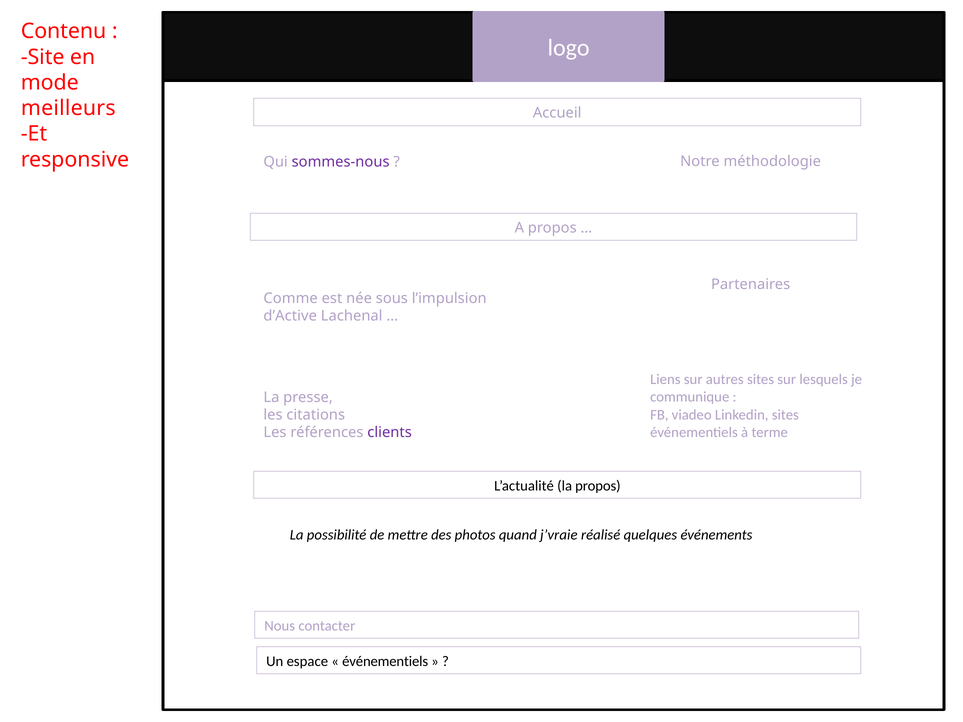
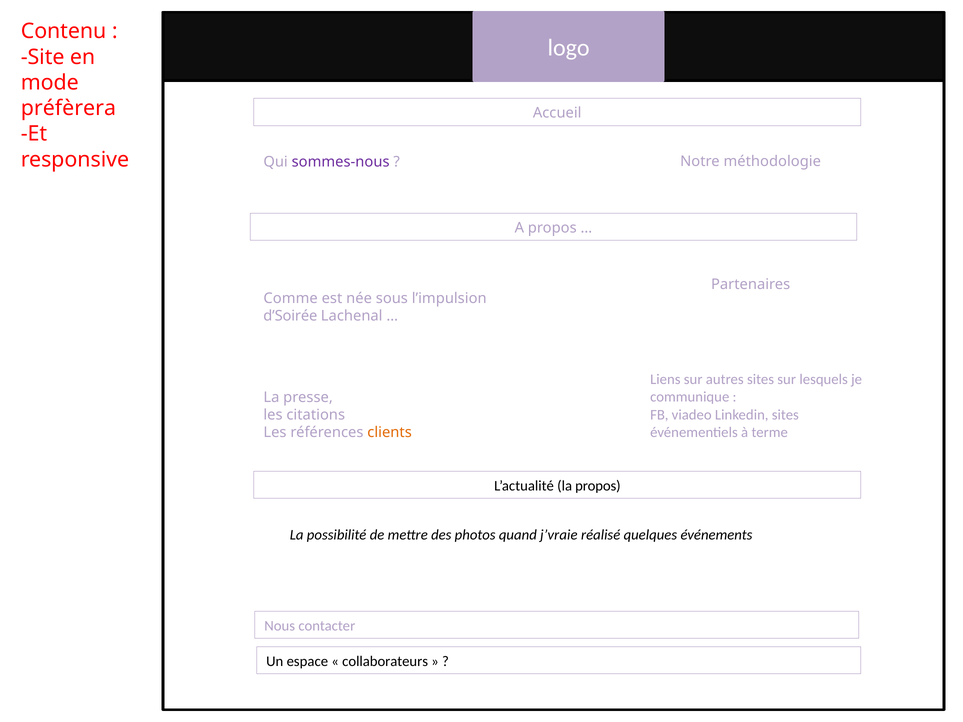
meilleurs: meilleurs -> préfèrera
d’Active: d’Active -> d’Soirée
clients colour: purple -> orange
événementiels at (385, 662): événementiels -> collaborateurs
